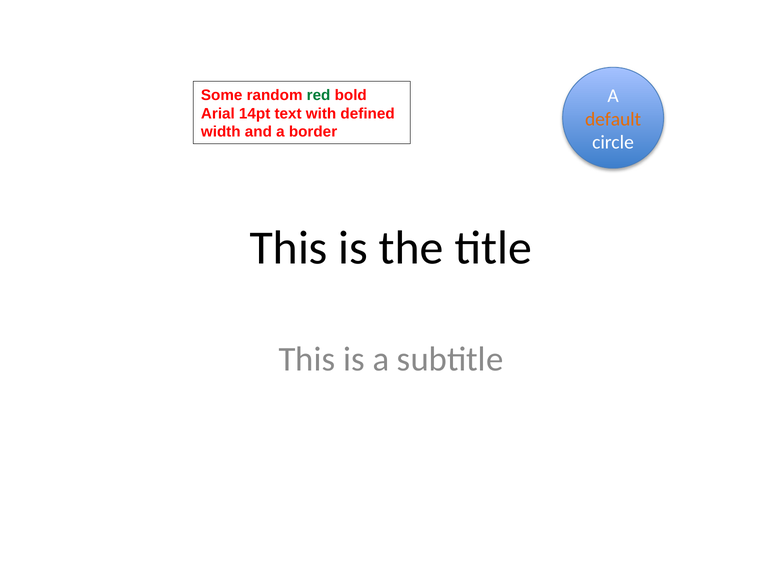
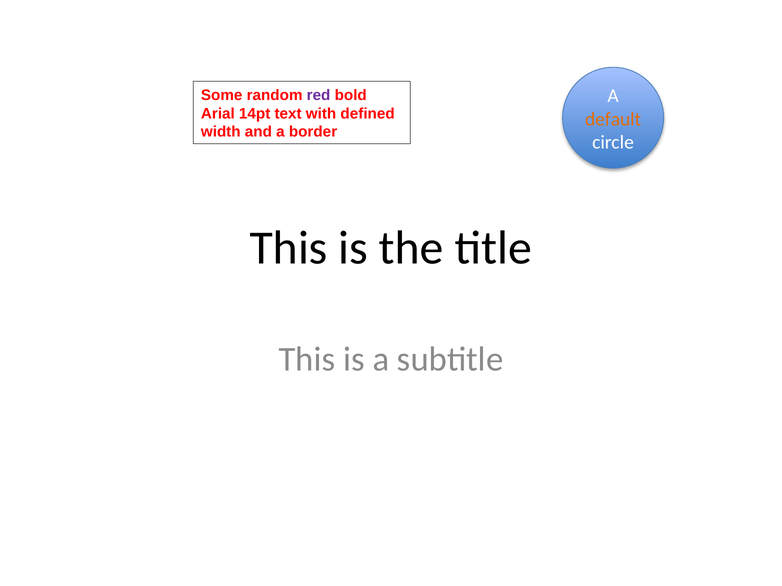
red colour: green -> purple
